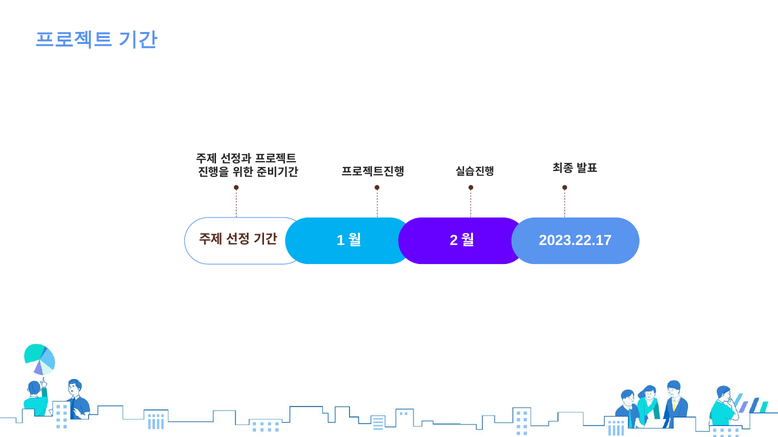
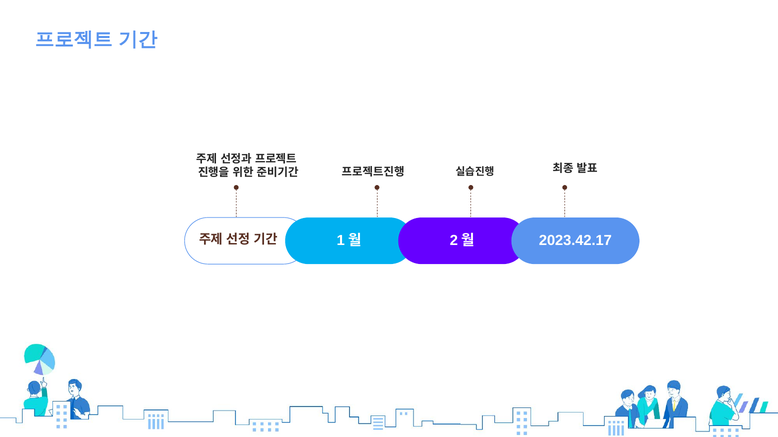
2023.22.17: 2023.22.17 -> 2023.42.17
